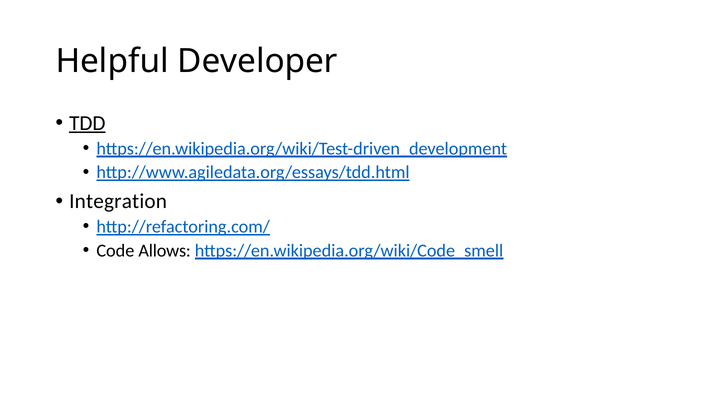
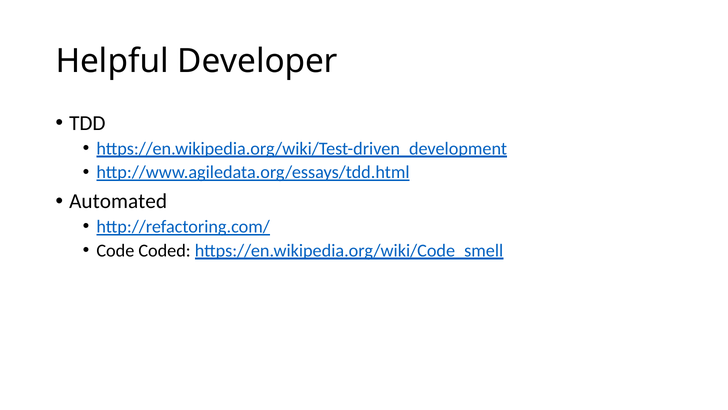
TDD underline: present -> none
Integration: Integration -> Automated
Allows: Allows -> Coded
